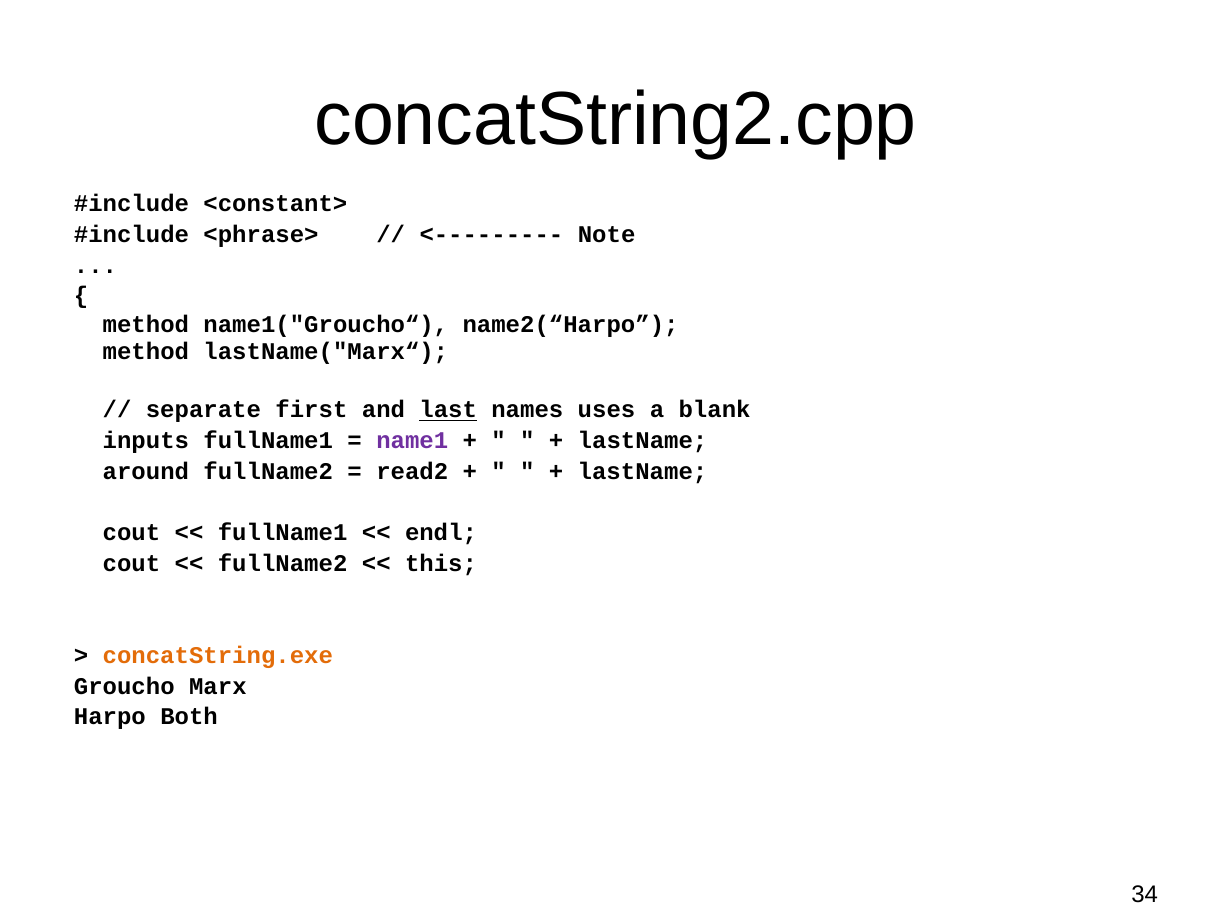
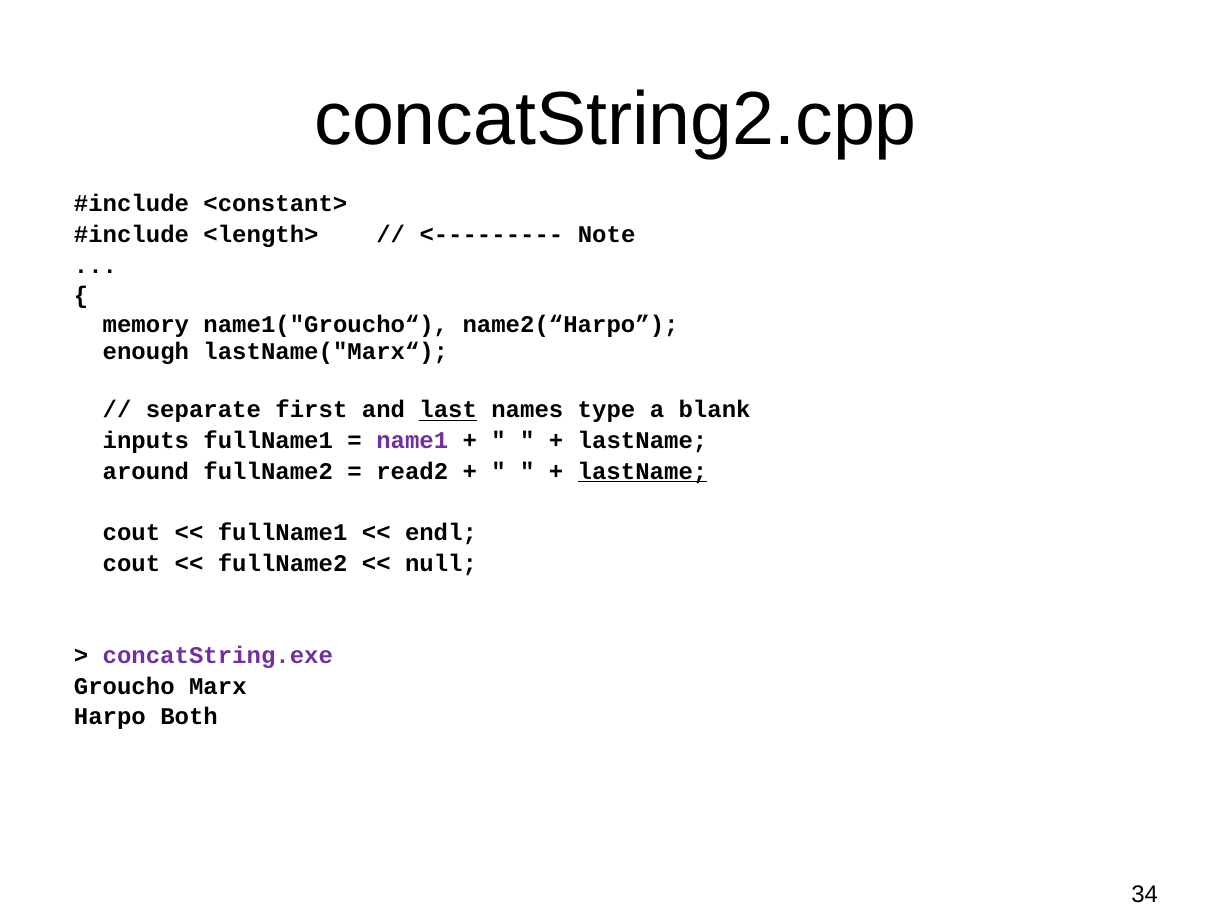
<phrase>: <phrase> -> <length>
method at (146, 324): method -> memory
method at (146, 352): method -> enough
uses: uses -> type
lastName at (643, 471) underline: none -> present
this: this -> null
concatString.exe colour: orange -> purple
